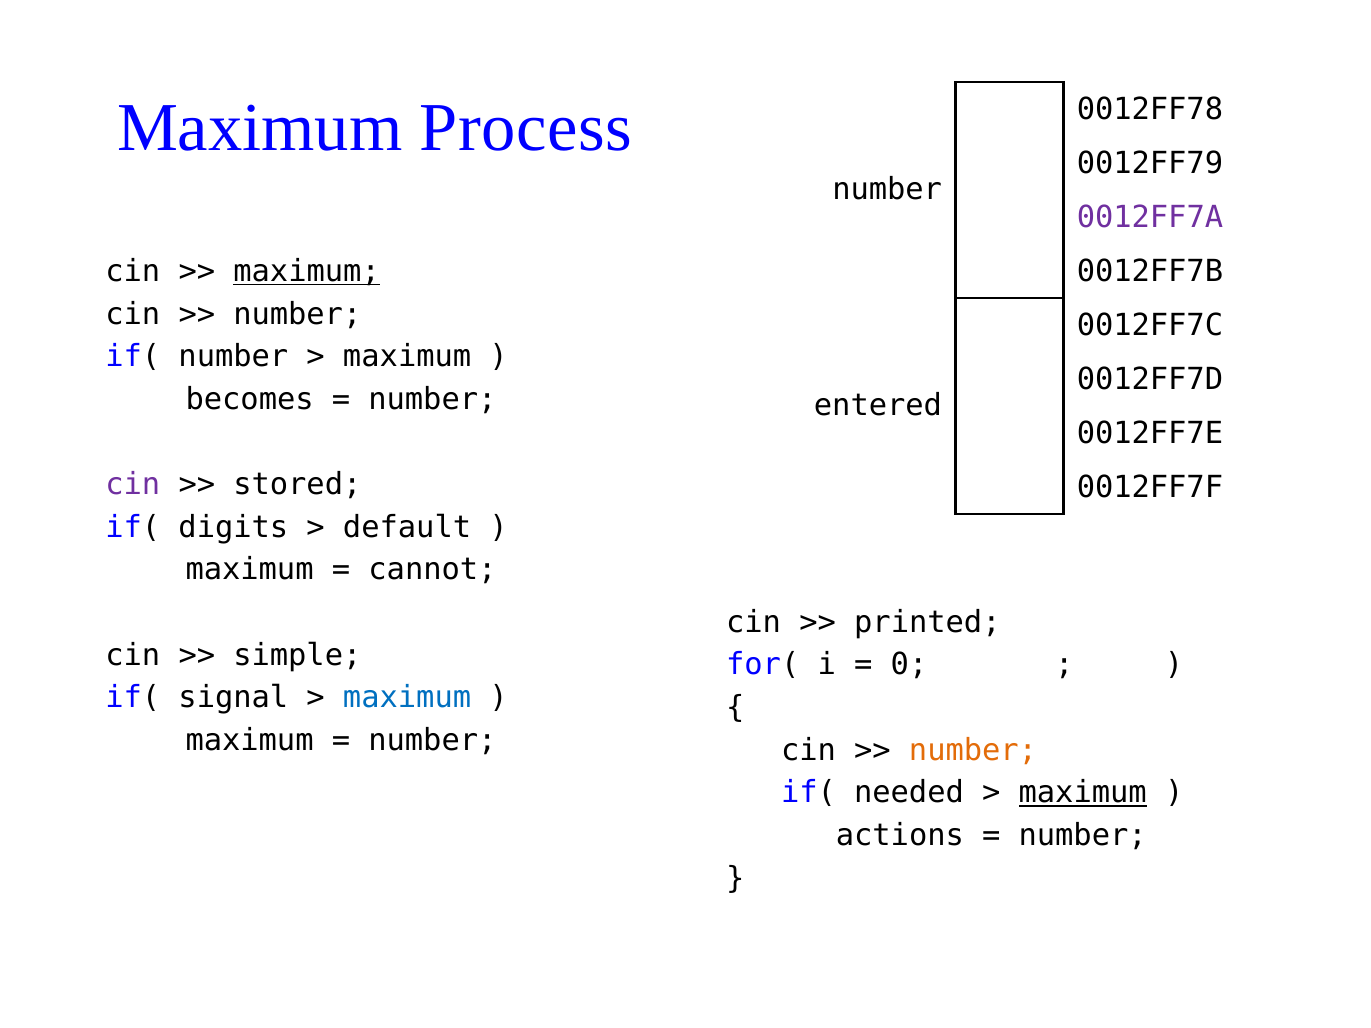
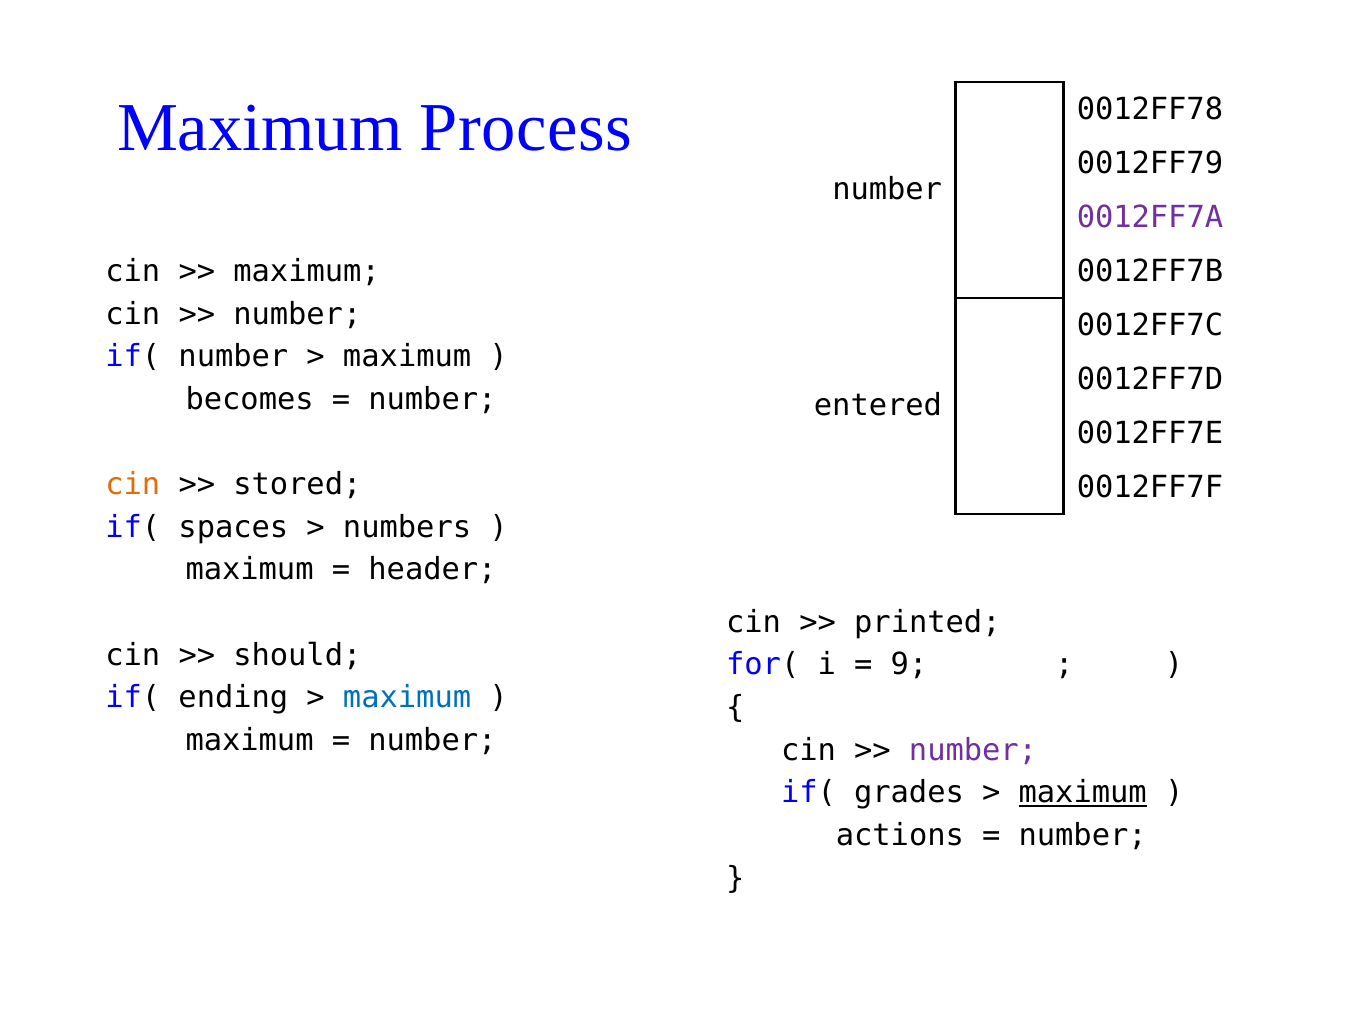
maximum at (307, 271) underline: present -> none
cin at (133, 485) colour: purple -> orange
digits: digits -> spaces
default: default -> numbers
cannot: cannot -> header
simple: simple -> should
0: 0 -> 9
signal: signal -> ending
number at (973, 750) colour: orange -> purple
needed: needed -> grades
